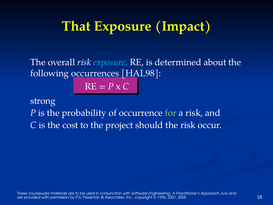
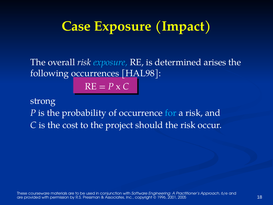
That: That -> Case
about: about -> arises
for colour: light green -> light blue
